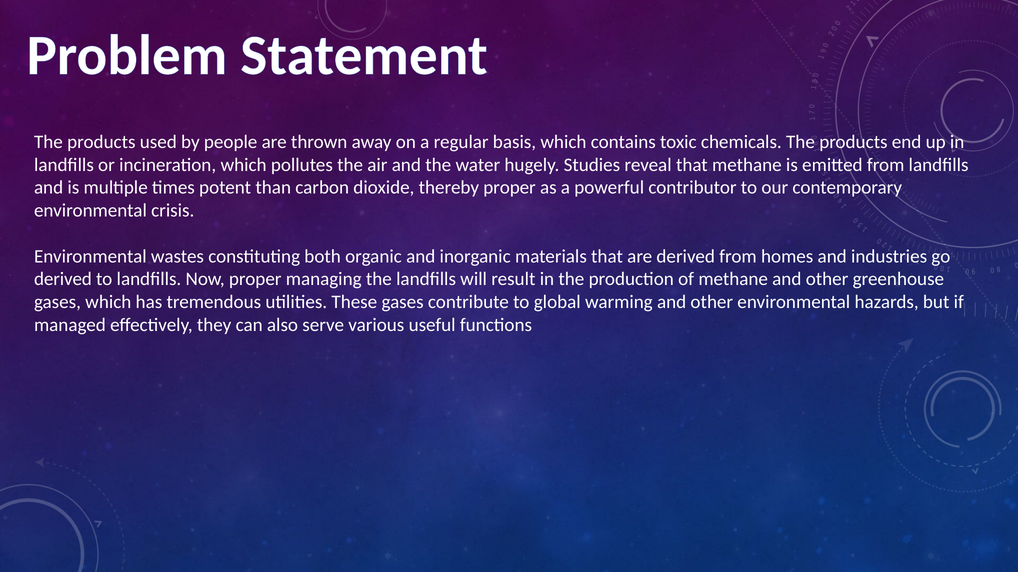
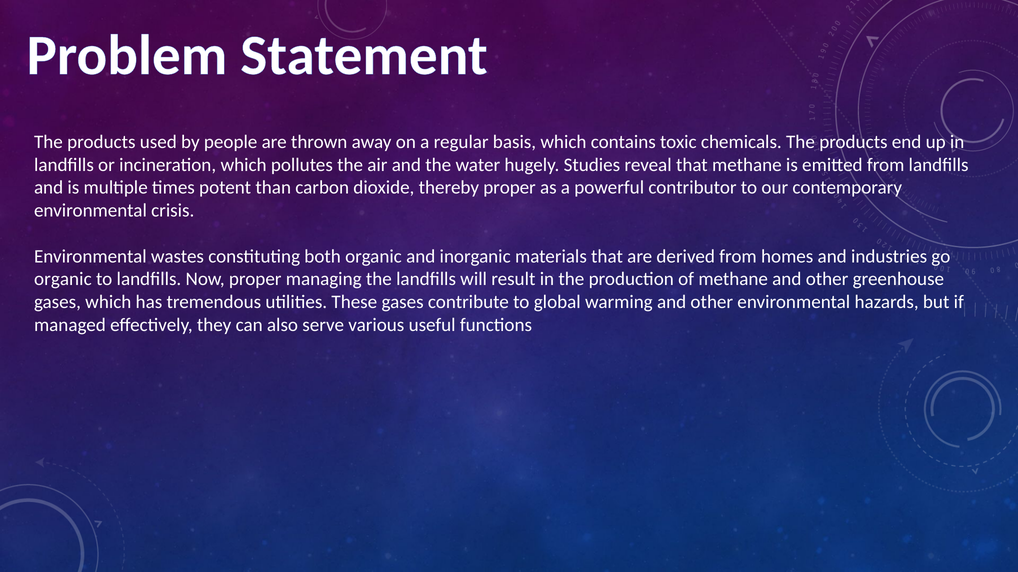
derived at (63, 279): derived -> organic
